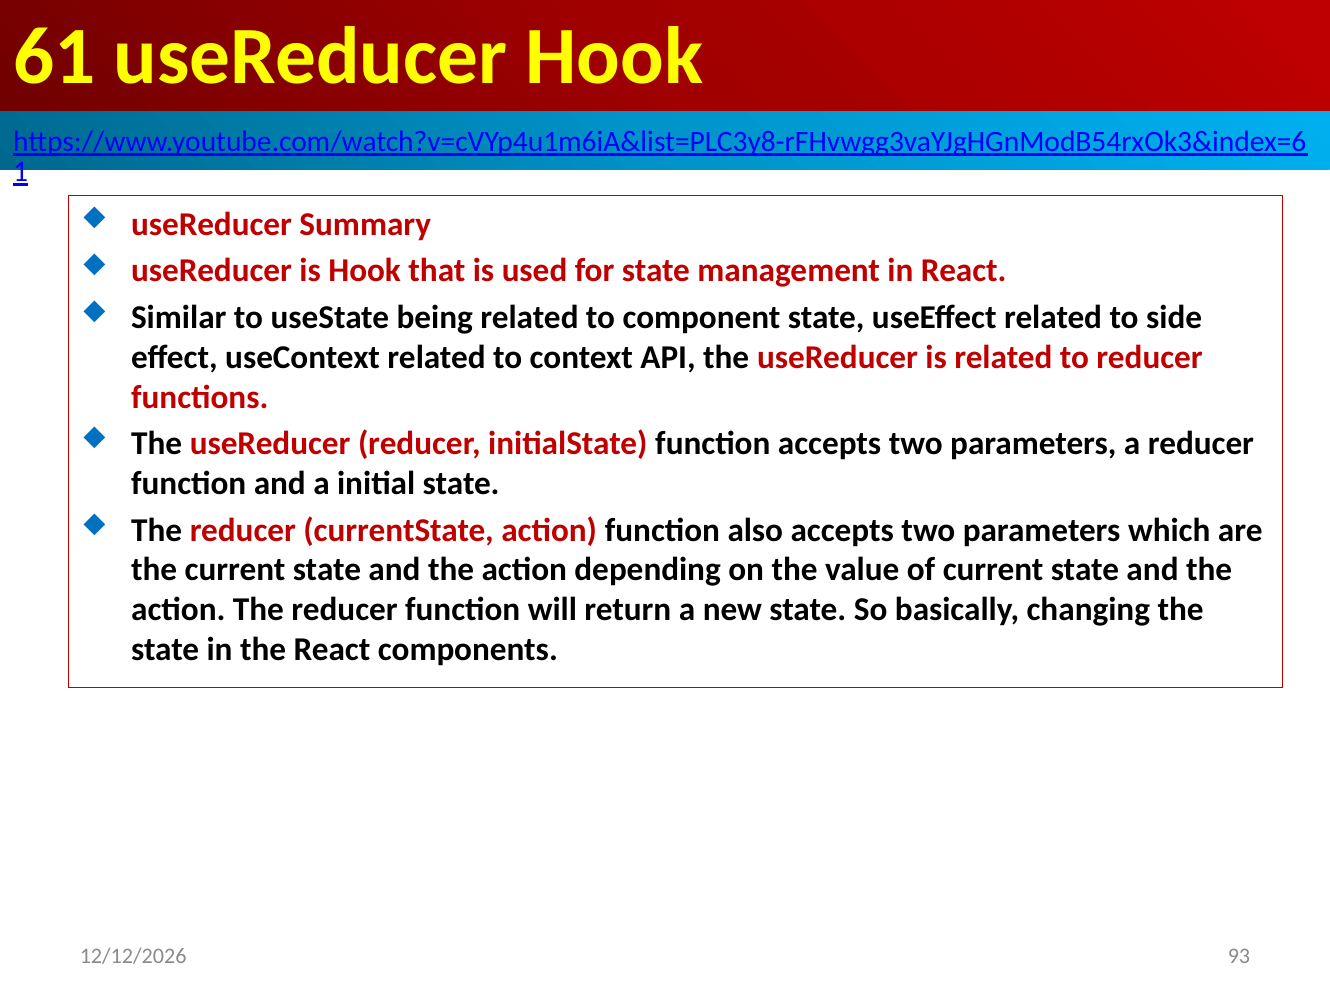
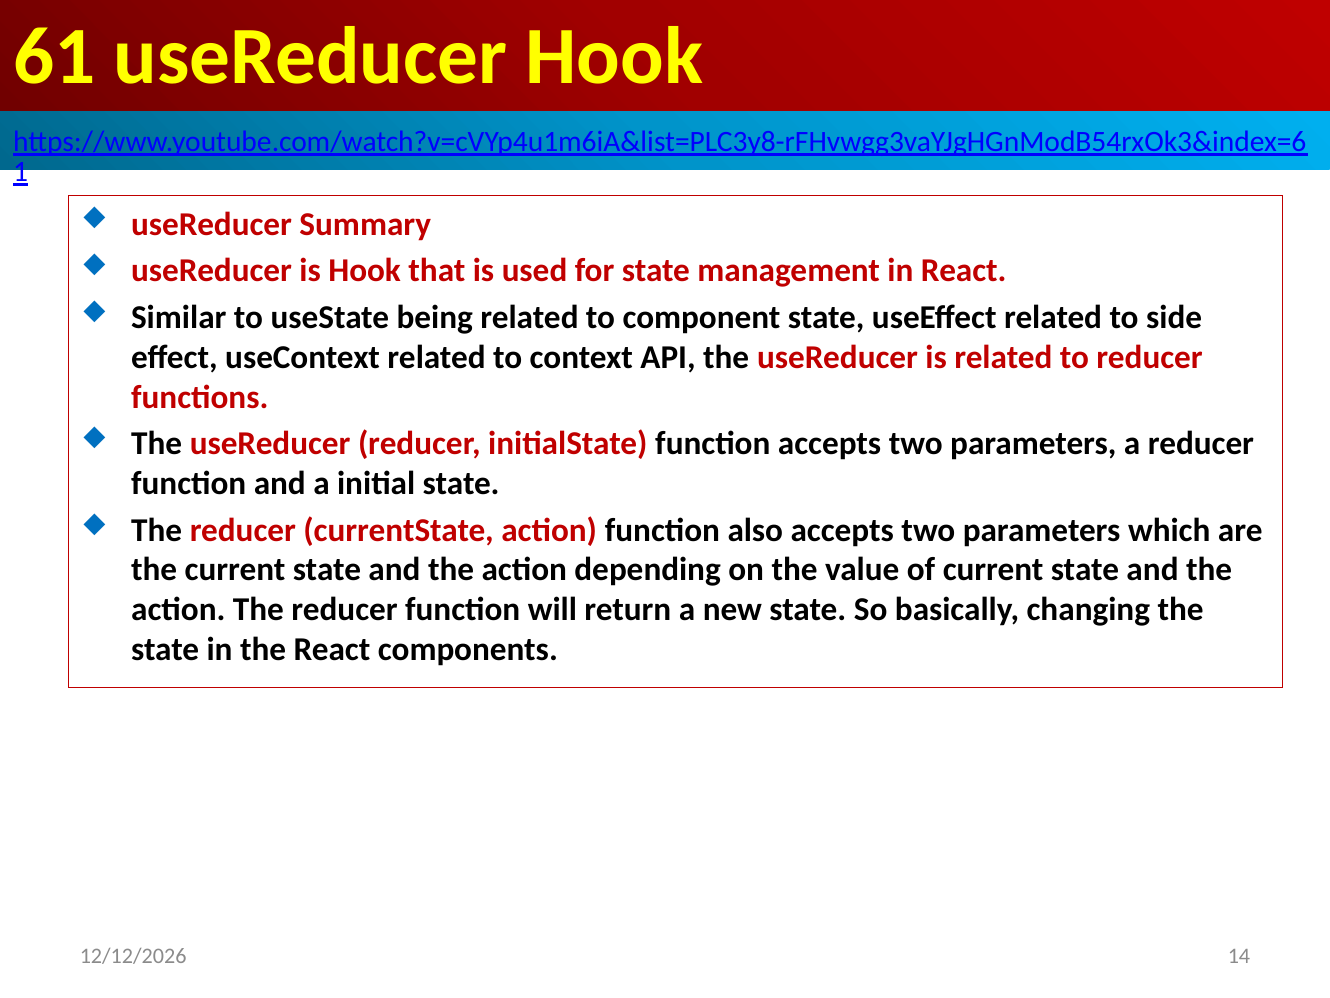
93: 93 -> 14
